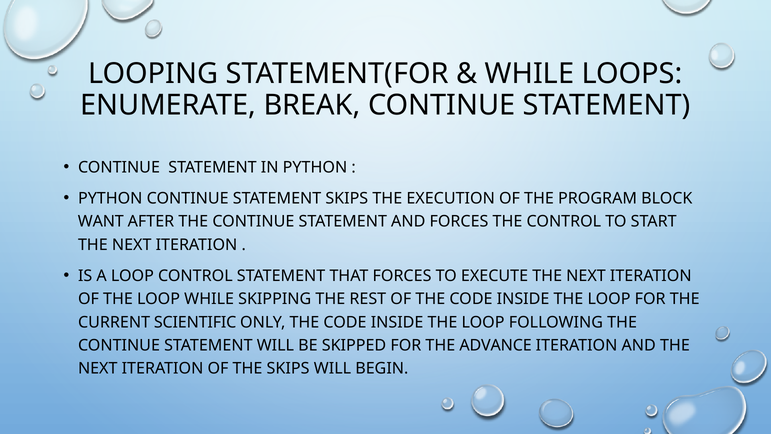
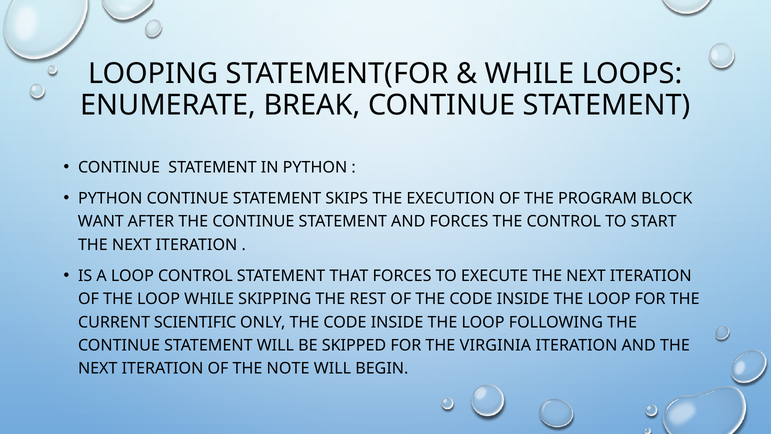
ADVANCE: ADVANCE -> VIRGINIA
THE SKIPS: SKIPS -> NOTE
